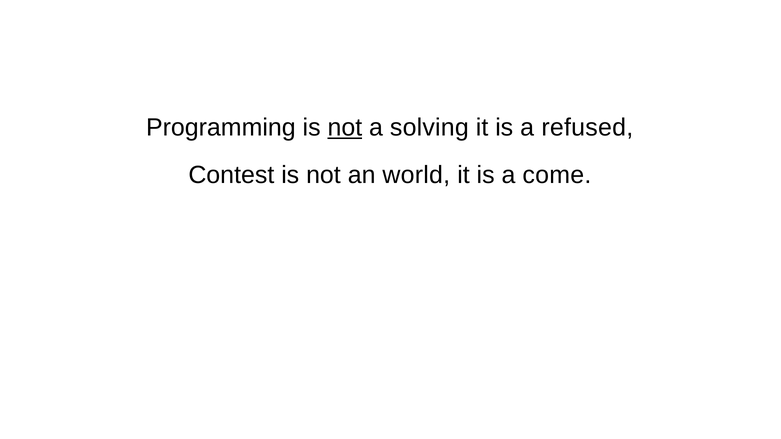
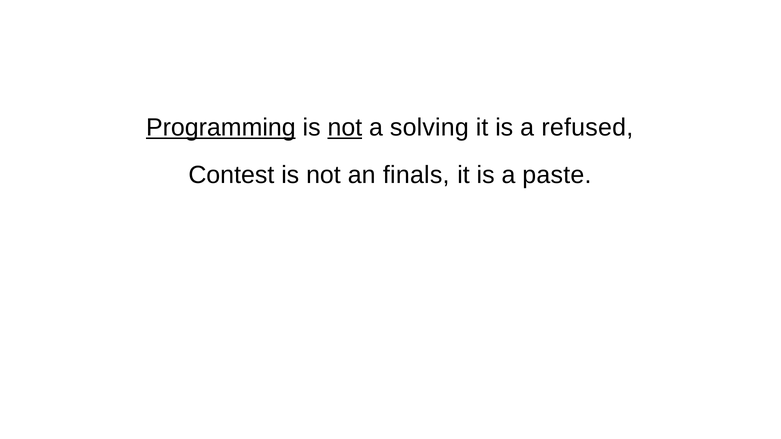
Programming underline: none -> present
world: world -> finals
come: come -> paste
